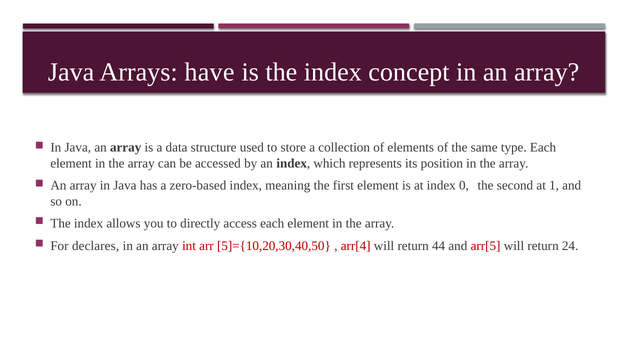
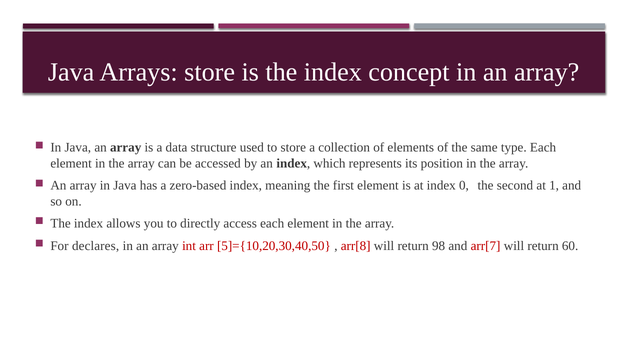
Arrays have: have -> store
arr[4: arr[4 -> arr[8
44: 44 -> 98
arr[5: arr[5 -> arr[7
24: 24 -> 60
